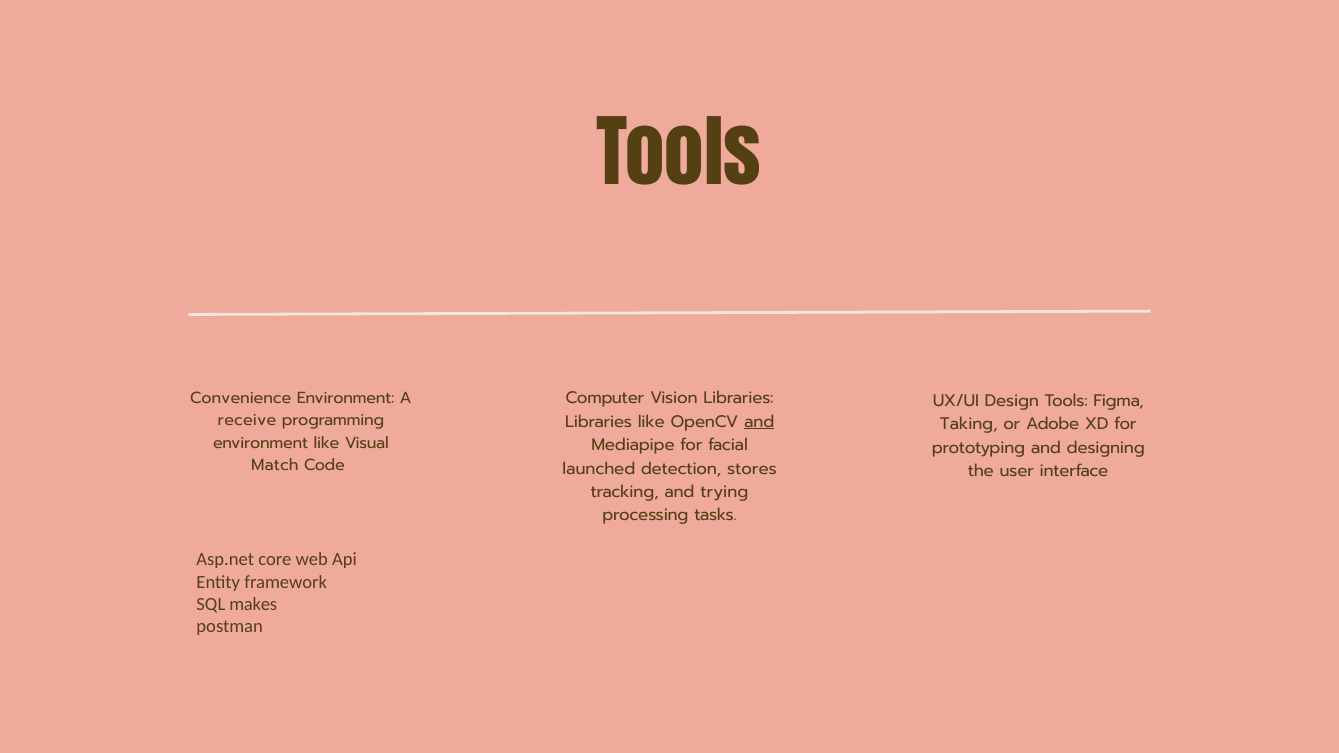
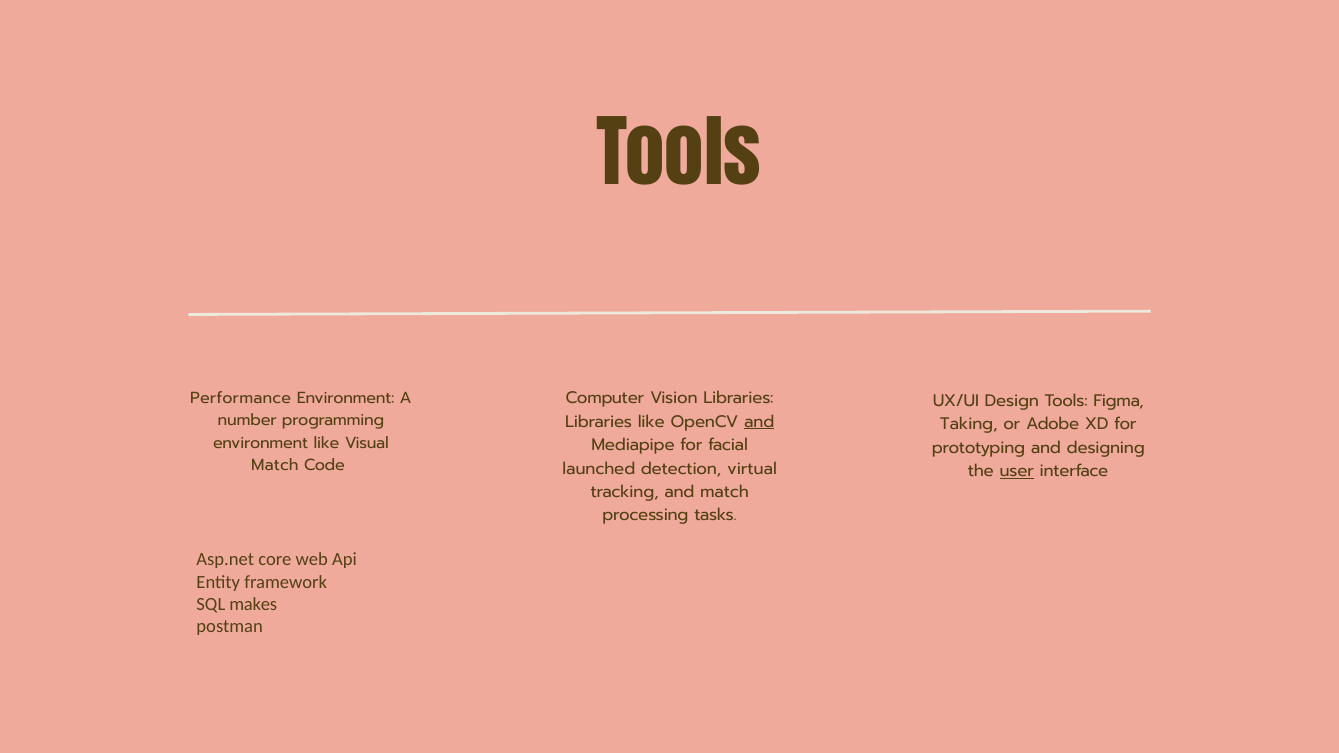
Convenience: Convenience -> Performance
receive: receive -> number
stores: stores -> virtual
user underline: none -> present
and trying: trying -> match
